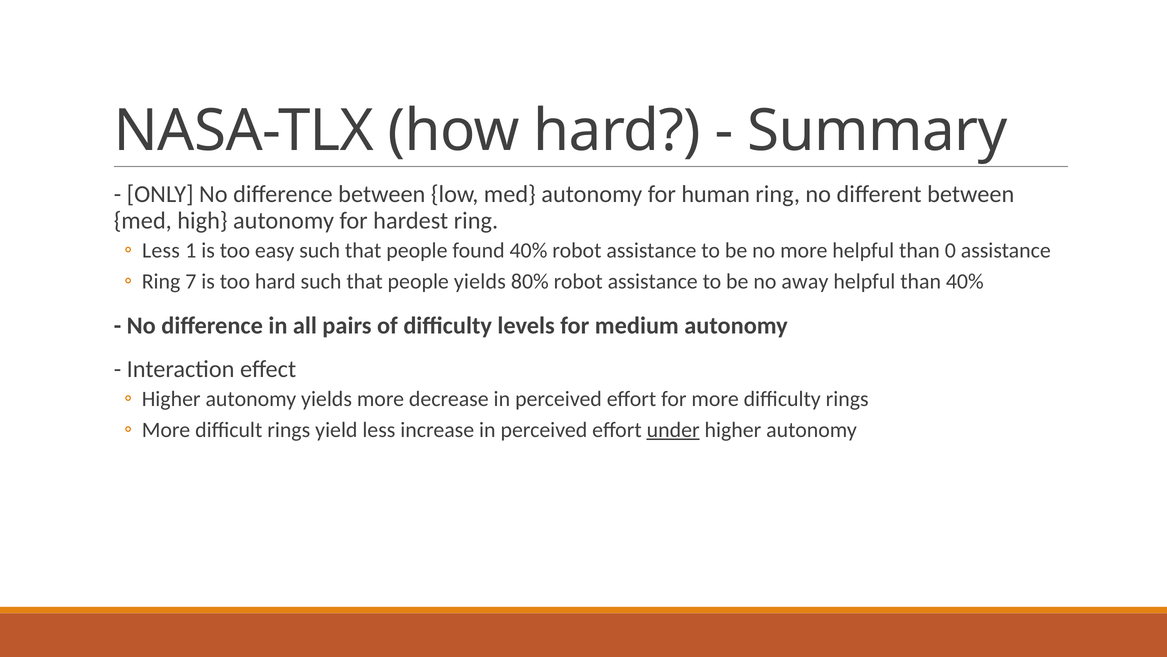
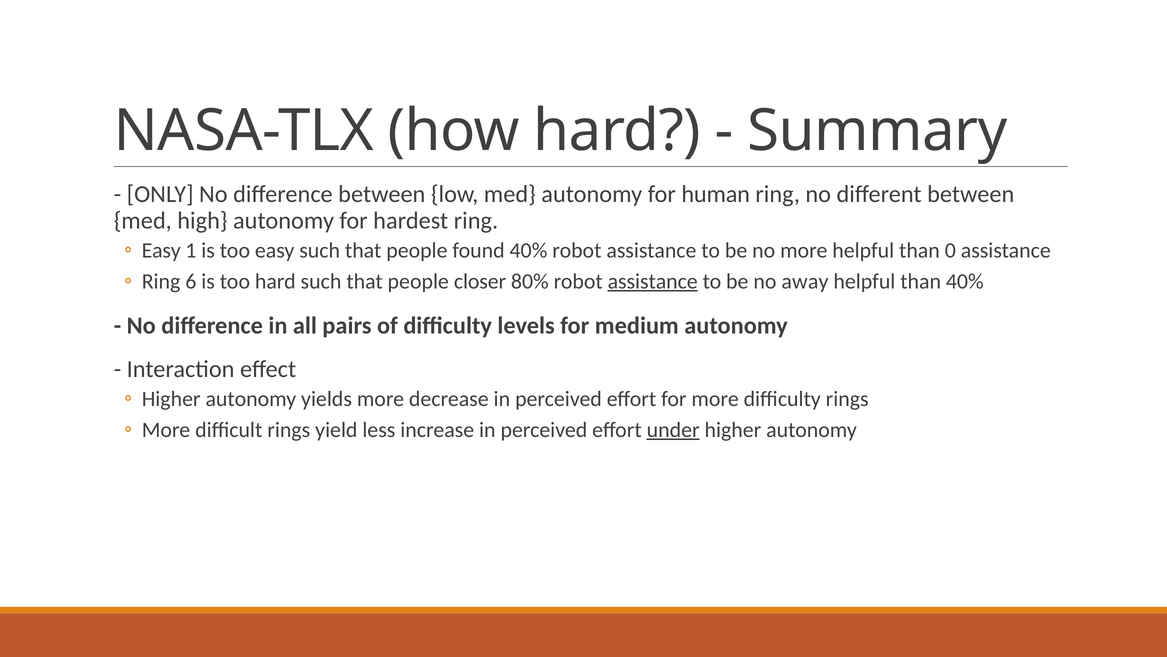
Less at (161, 250): Less -> Easy
7: 7 -> 6
people yields: yields -> closer
assistance at (653, 281) underline: none -> present
